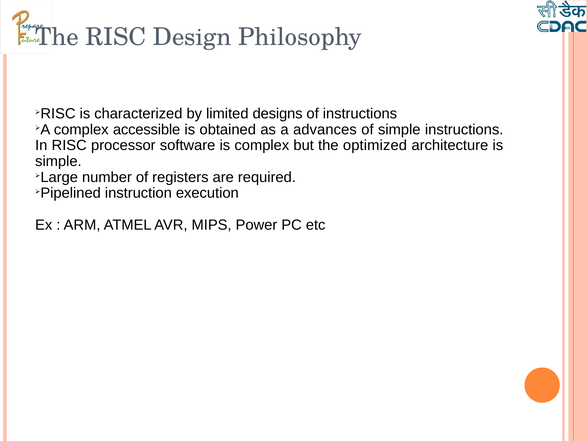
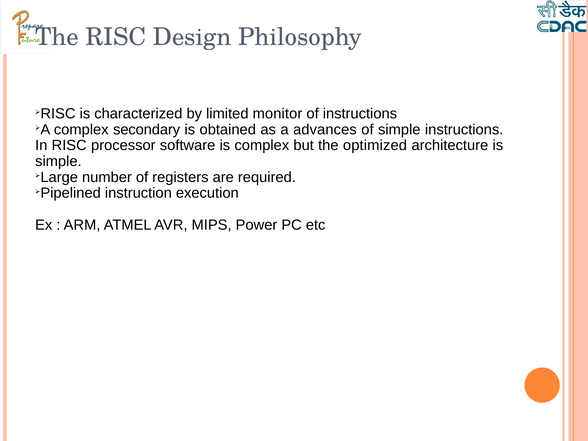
designs: designs -> monitor
accessible: accessible -> secondary
